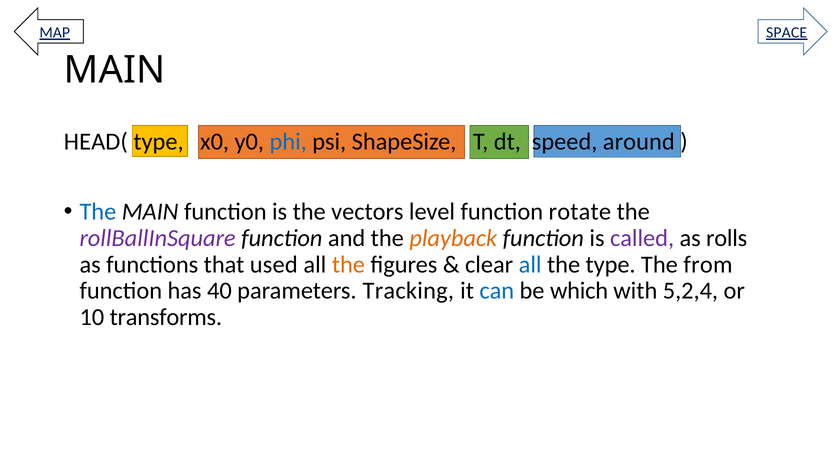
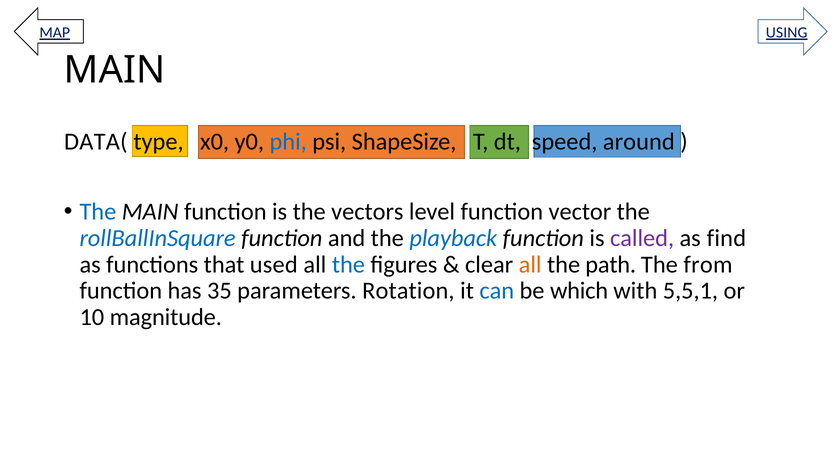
SPACE: SPACE -> USING
HEAD(: HEAD( -> DATA(
rotate: rotate -> vector
rollBallInSquare colour: purple -> blue
playback colour: orange -> blue
rolls: rolls -> find
the at (348, 264) colour: orange -> blue
all at (530, 264) colour: blue -> orange
the type: type -> path
40: 40 -> 35
Tracking: Tracking -> Rotation
5,2,4: 5,2,4 -> 5,5,1
transforms: transforms -> magnitude
